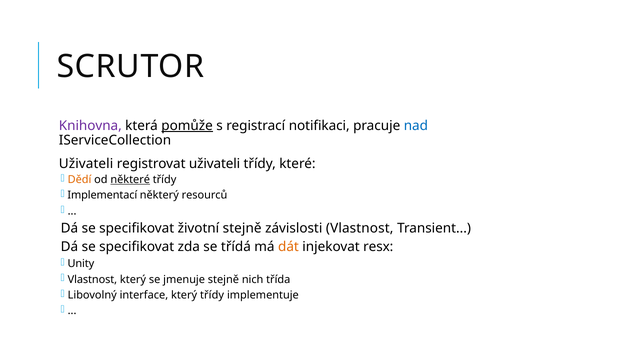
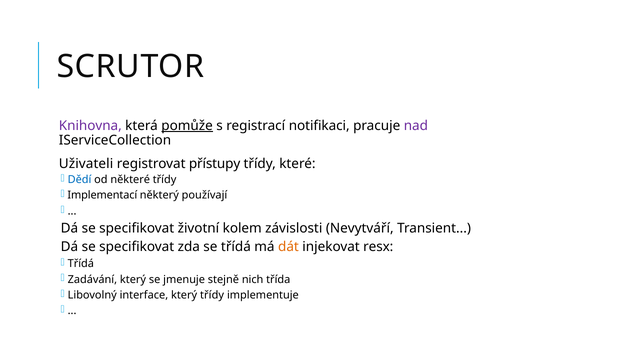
nad colour: blue -> purple
registrovat uživateli: uživateli -> přístupy
Dědí colour: orange -> blue
některé underline: present -> none
resourců: resourců -> používají
životní stejně: stejně -> kolem
závislosti Vlastnost: Vlastnost -> Nevytváří
Unity at (81, 263): Unity -> Třídá
Vlastnost at (92, 279): Vlastnost -> Zadávání
